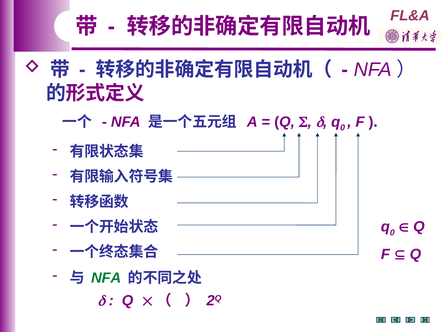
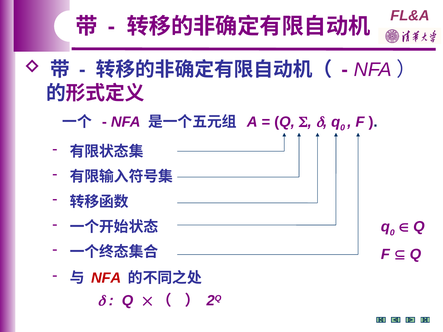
NFA at (106, 278) colour: green -> red
